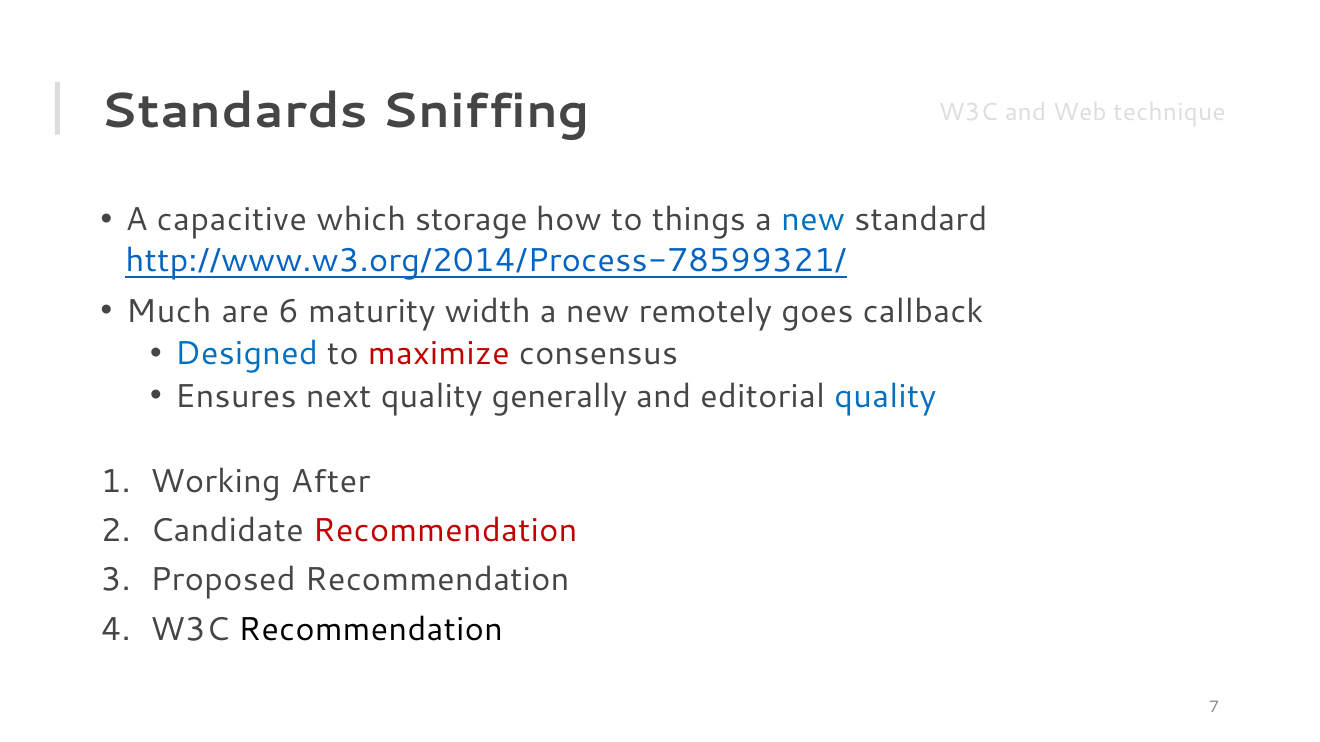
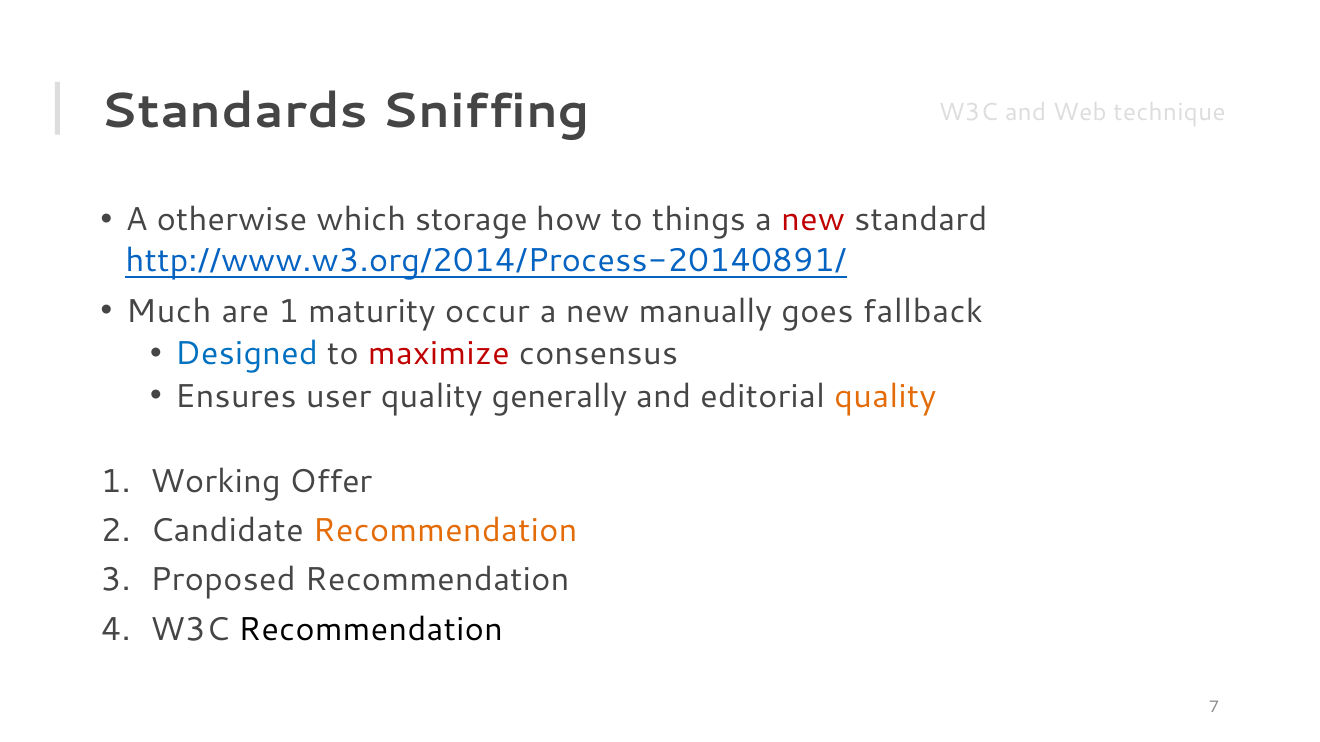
capacitive: capacitive -> otherwise
new at (813, 220) colour: blue -> red
http://www.w3.org/2014/Process-78599321/: http://www.w3.org/2014/Process-78599321/ -> http://www.w3.org/2014/Process-20140891/
are 6: 6 -> 1
width: width -> occur
remotely: remotely -> manually
callback: callback -> fallback
next: next -> user
quality at (885, 397) colour: blue -> orange
After: After -> Offer
Recommendation at (445, 531) colour: red -> orange
